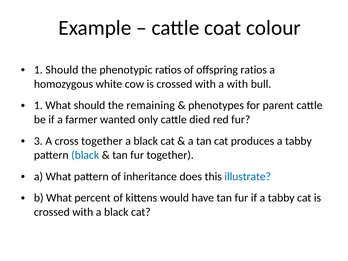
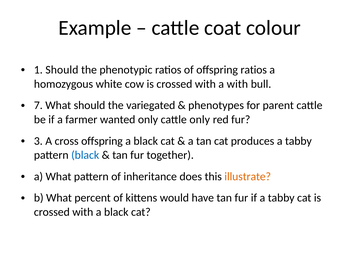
1 at (38, 105): 1 -> 7
remaining: remaining -> variegated
cattle died: died -> only
cross together: together -> offspring
illustrate colour: blue -> orange
